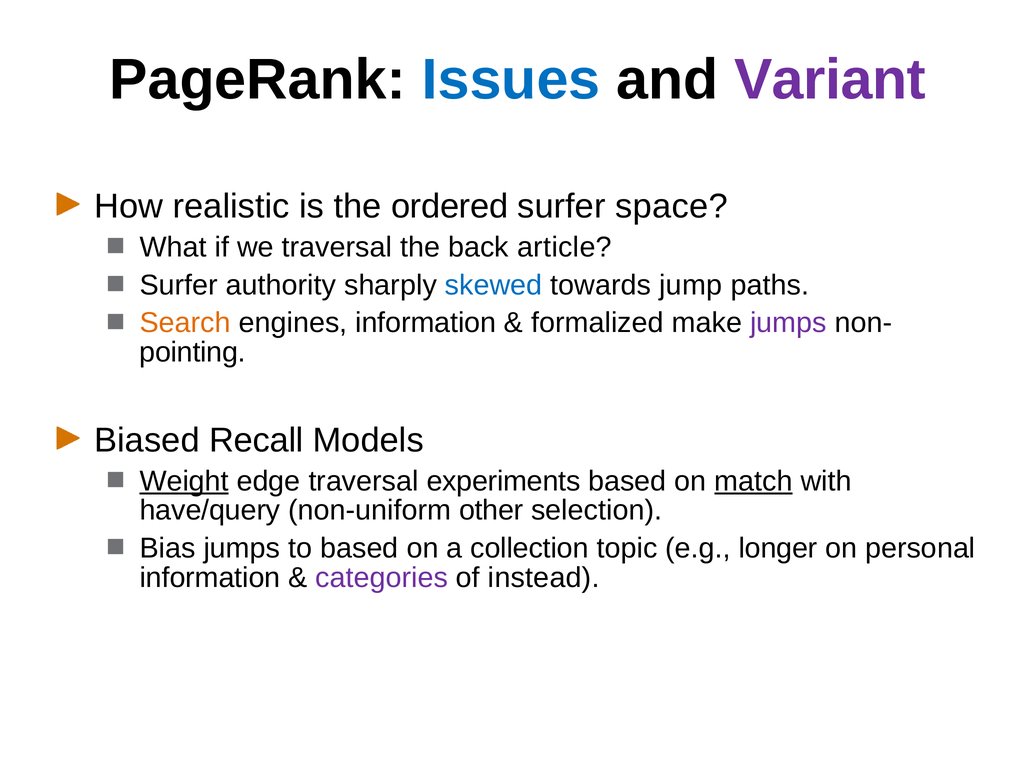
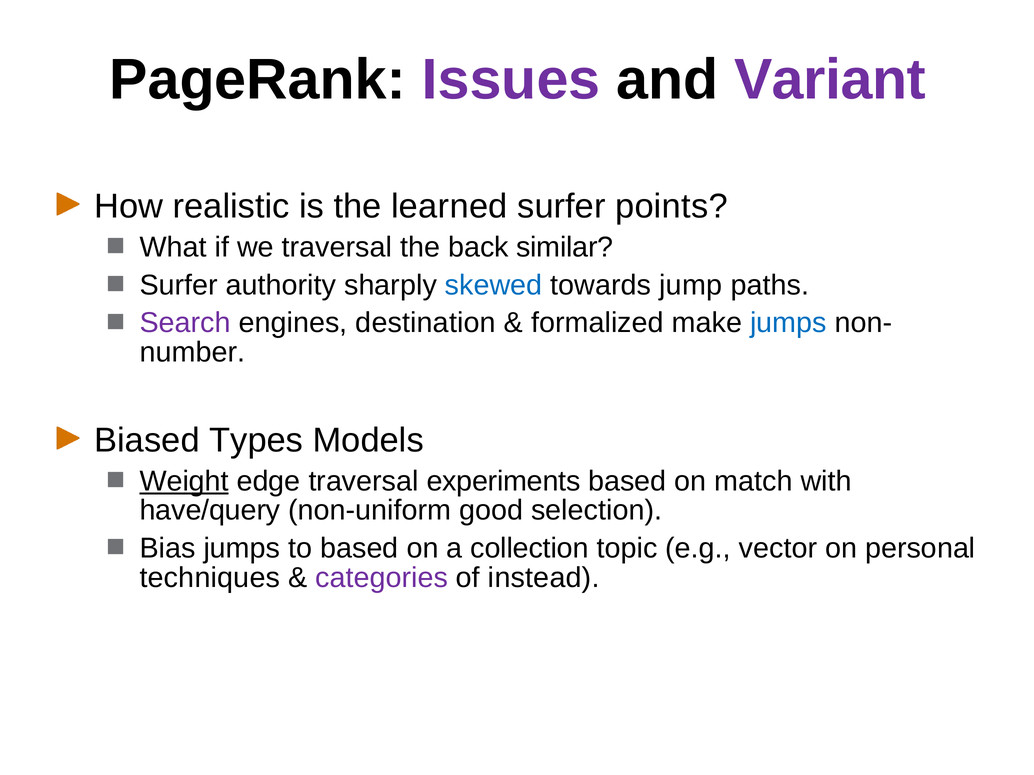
Issues colour: blue -> purple
ordered: ordered -> learned
space: space -> points
article: article -> similar
Search colour: orange -> purple
engines information: information -> destination
jumps at (788, 323) colour: purple -> blue
pointing: pointing -> number
Recall: Recall -> Types
match underline: present -> none
other: other -> good
longer: longer -> vector
information at (210, 578): information -> techniques
